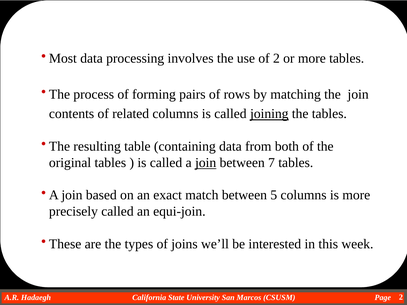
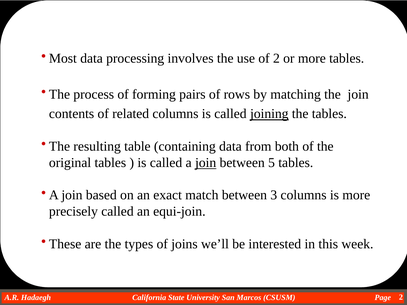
7: 7 -> 5
5: 5 -> 3
